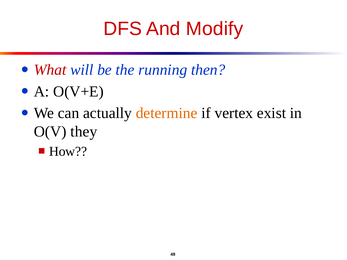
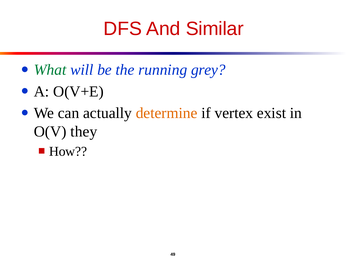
Modify: Modify -> Similar
What colour: red -> green
then: then -> grey
